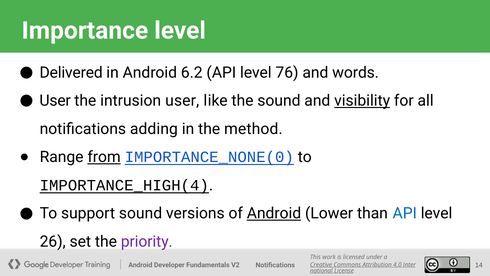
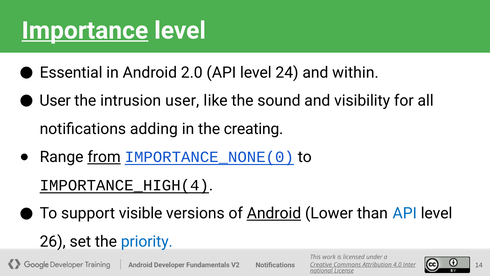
Importance underline: none -> present
Delivered: Delivered -> Essential
6.2: 6.2 -> 2.0
76: 76 -> 24
words: words -> within
visibility underline: present -> none
method: method -> creating
support sound: sound -> visible
priority colour: purple -> blue
